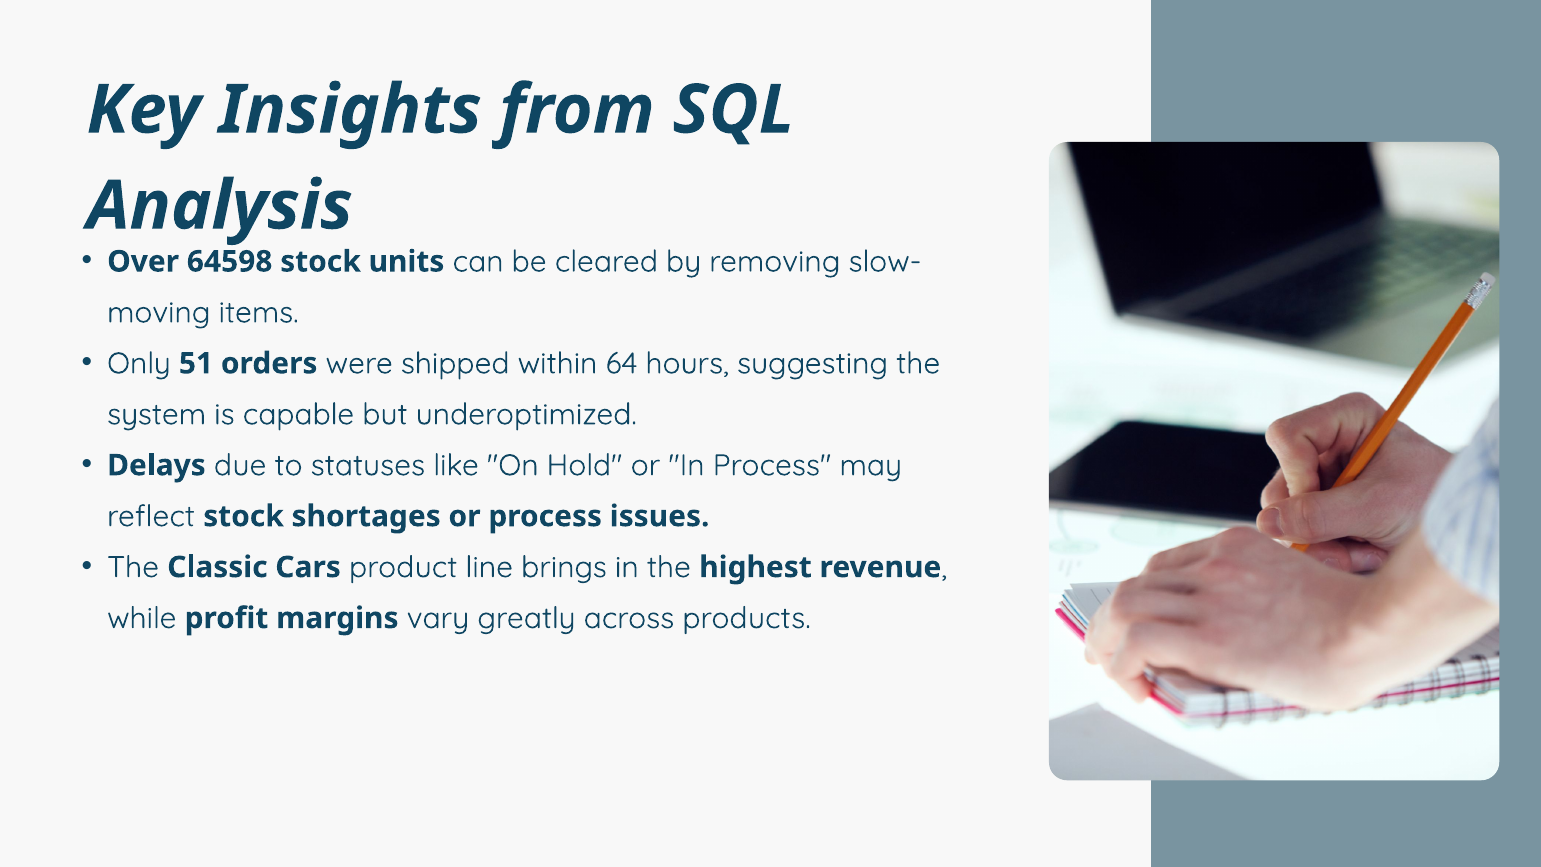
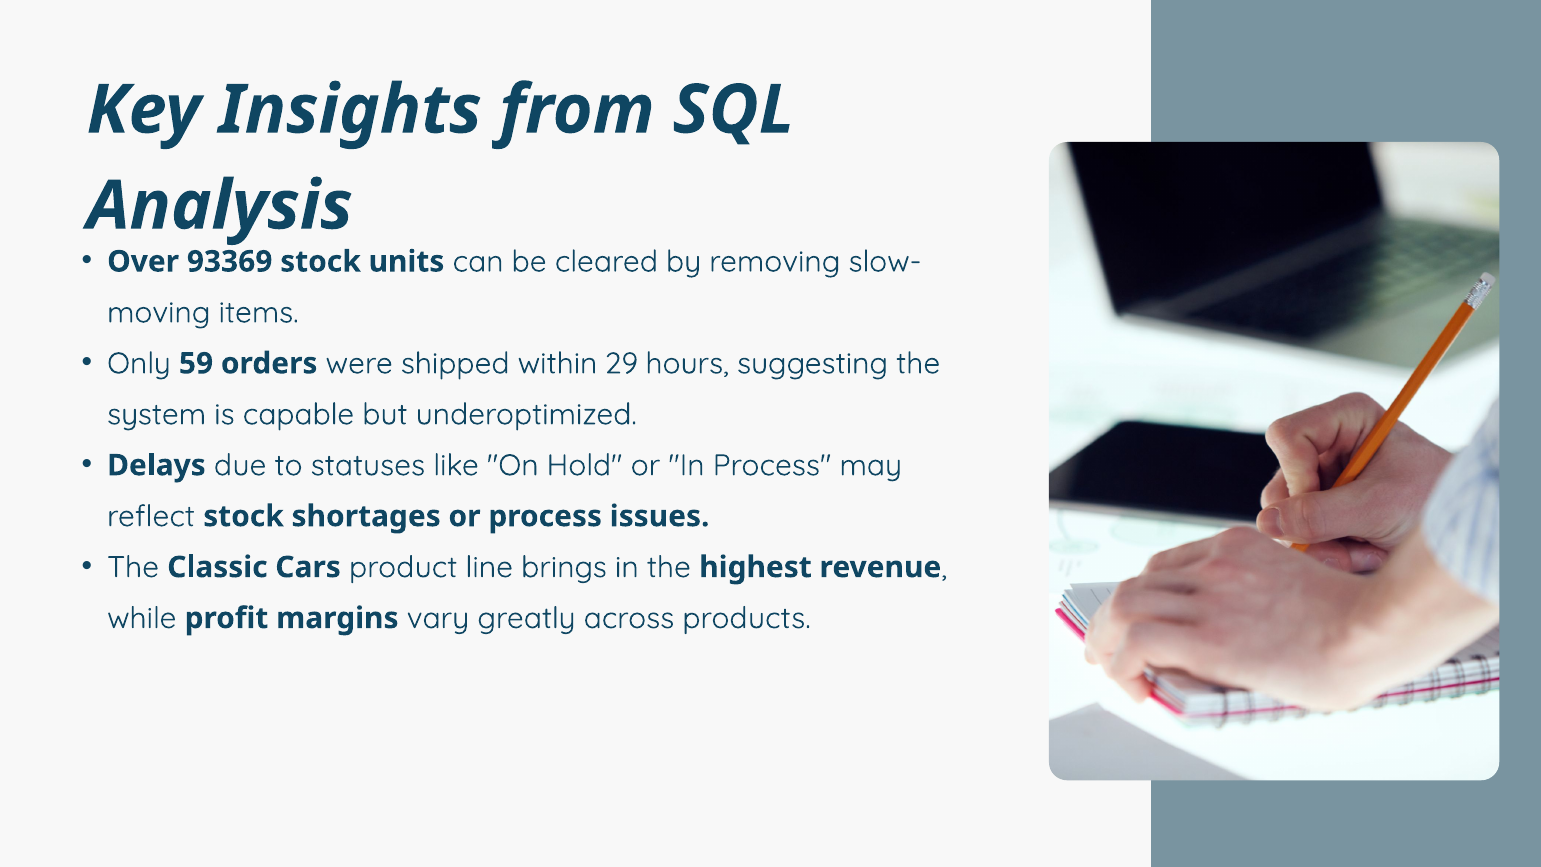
64598: 64598 -> 93369
51: 51 -> 59
64: 64 -> 29
